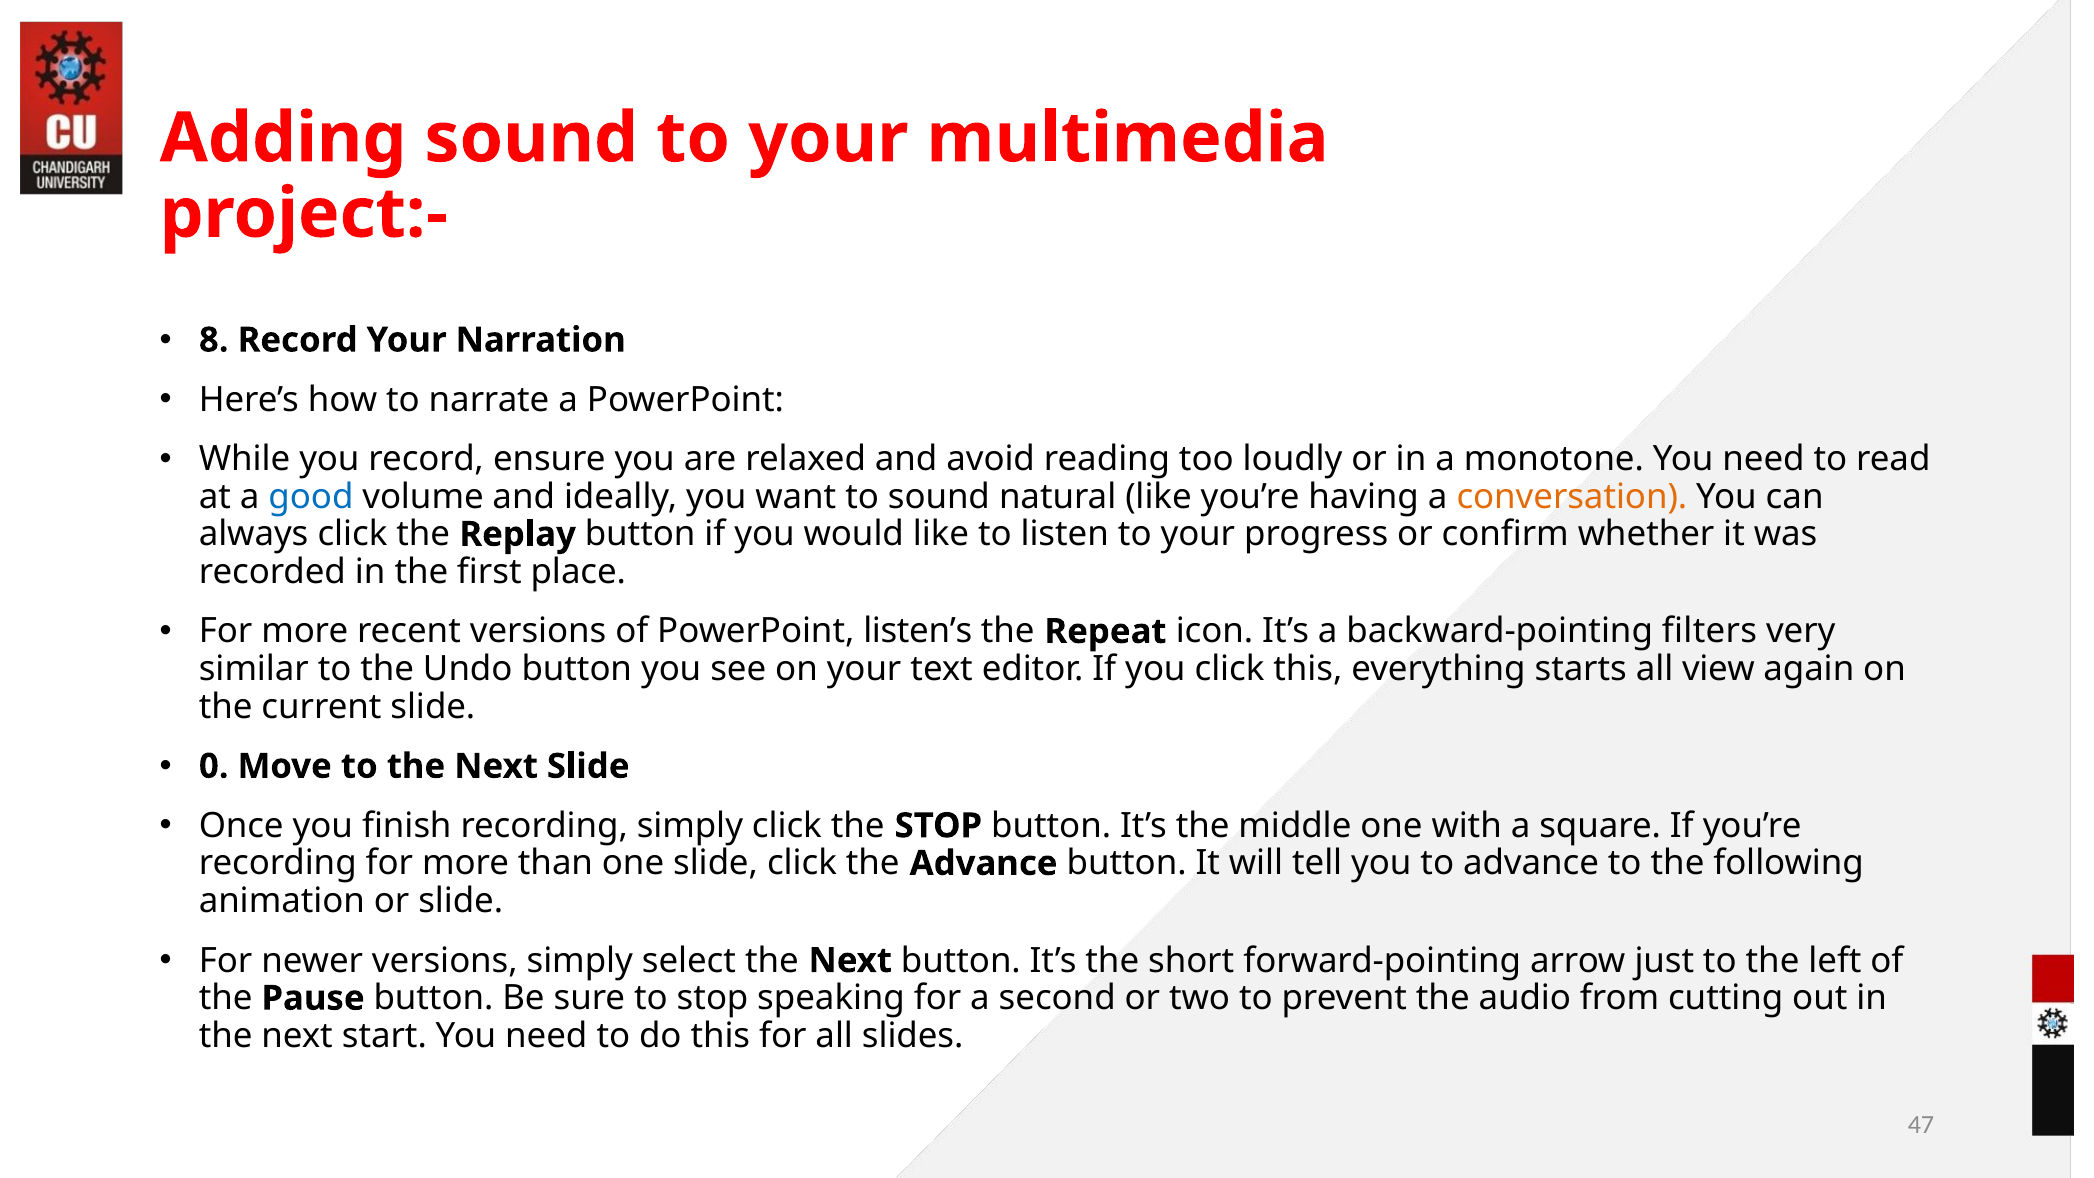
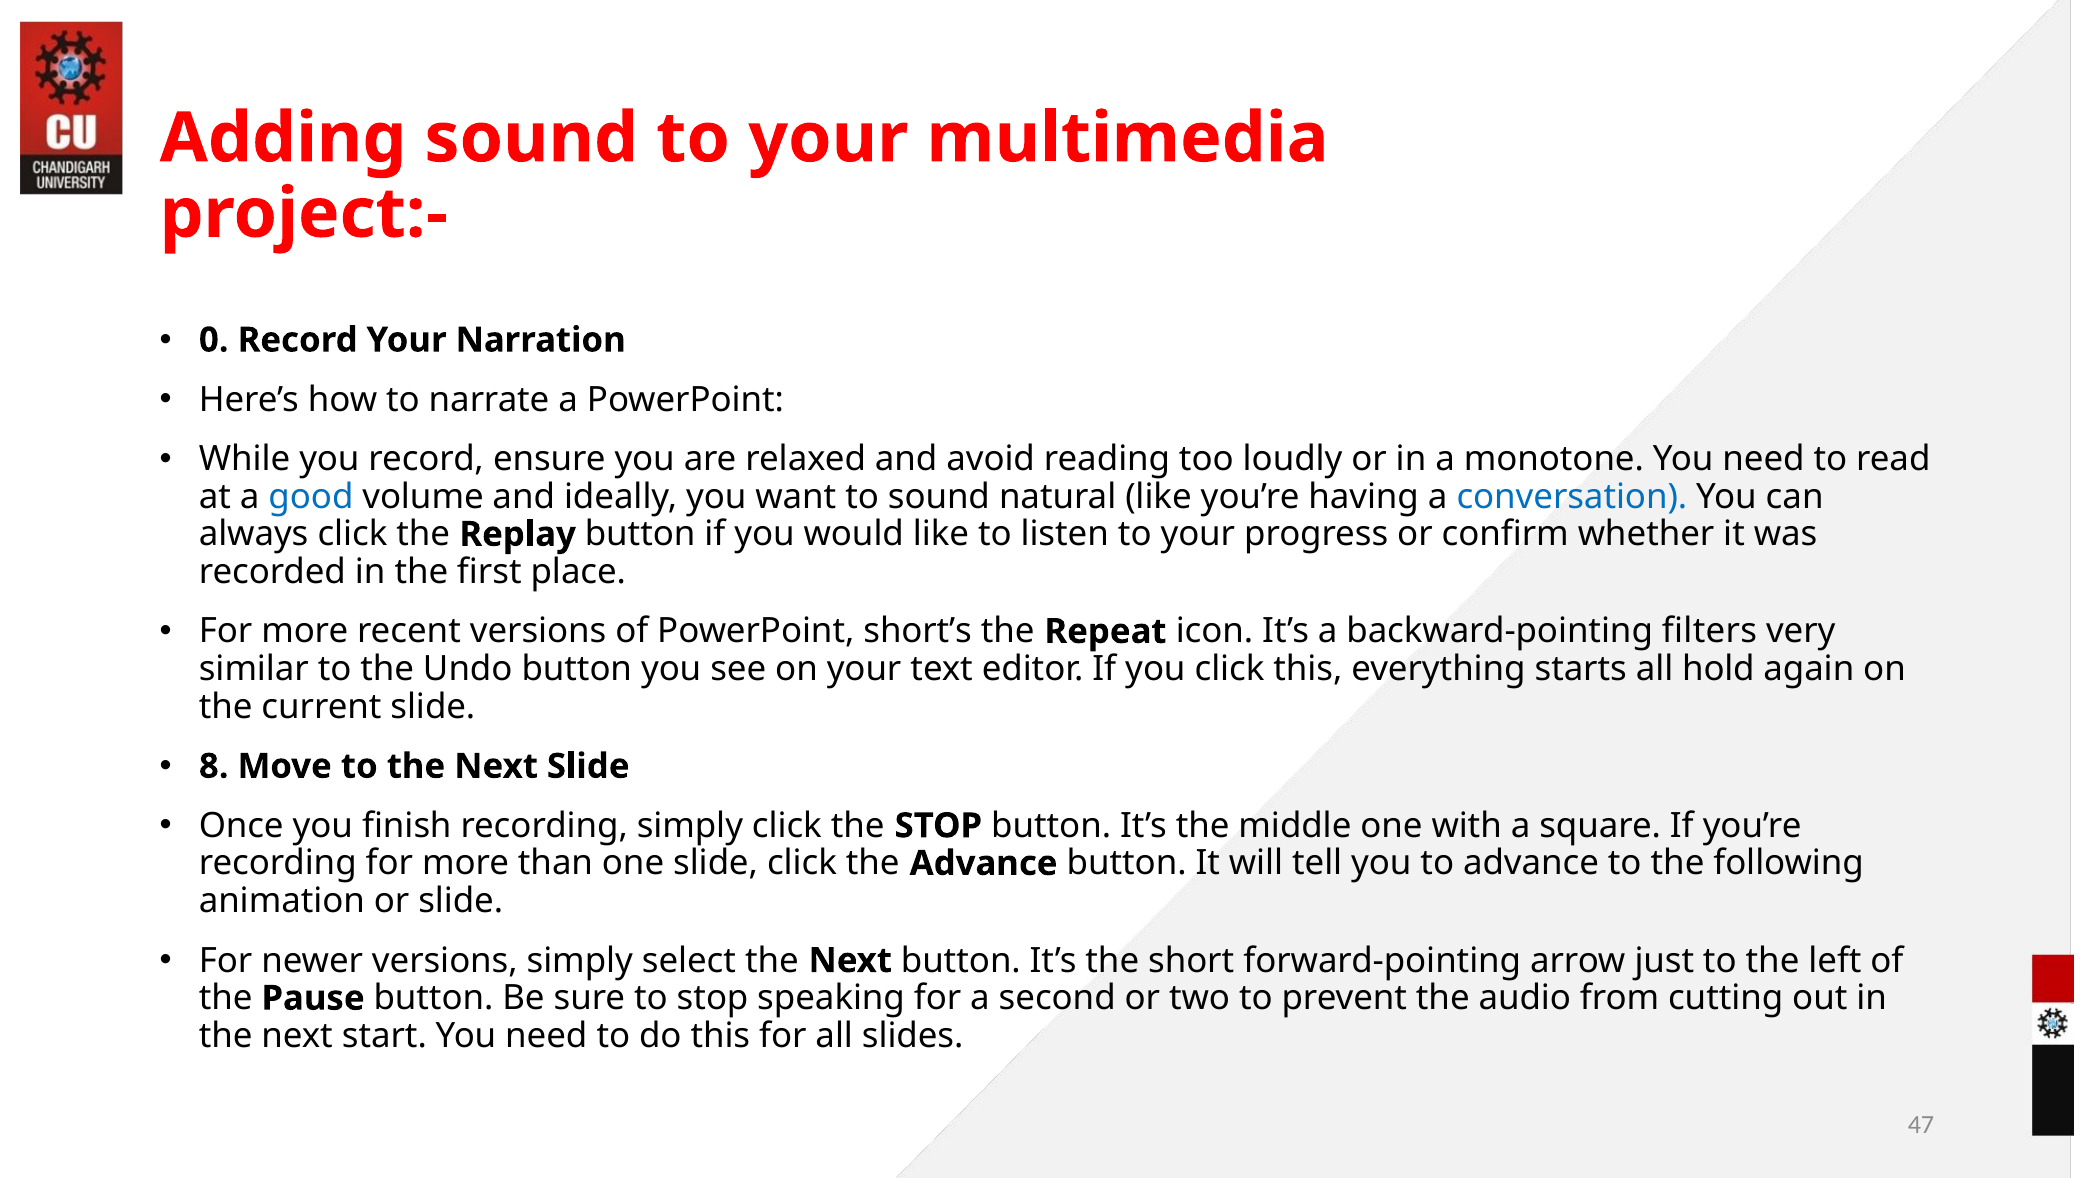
8: 8 -> 0
conversation colour: orange -> blue
listen’s: listen’s -> short’s
view: view -> hold
0: 0 -> 8
